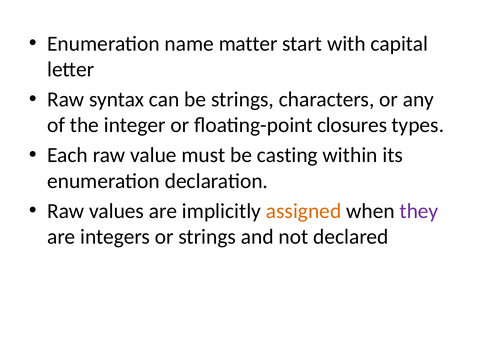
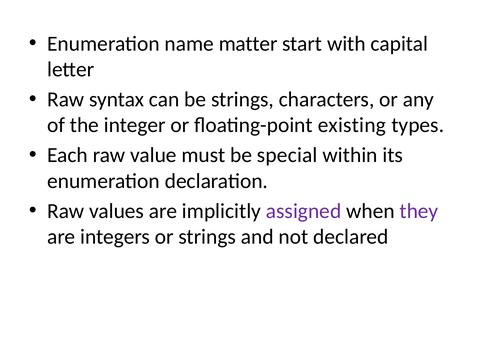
closures: closures -> existing
casting: casting -> special
assigned colour: orange -> purple
